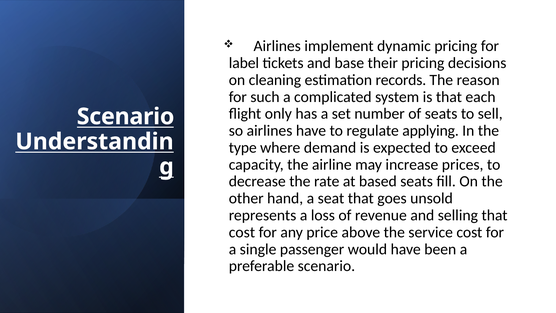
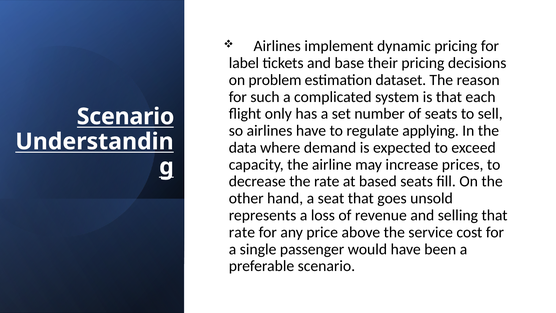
cleaning: cleaning -> problem
records: records -> dataset
type: type -> data
cost at (242, 232): cost -> rate
